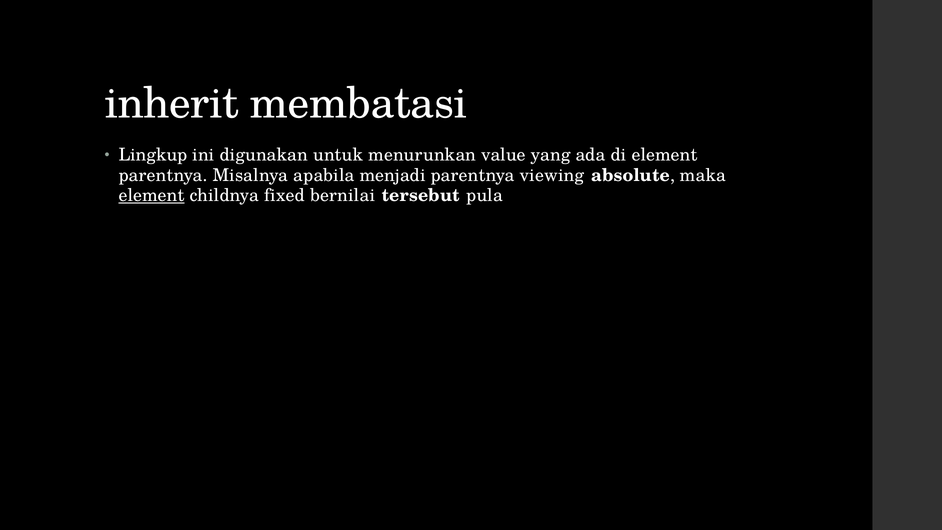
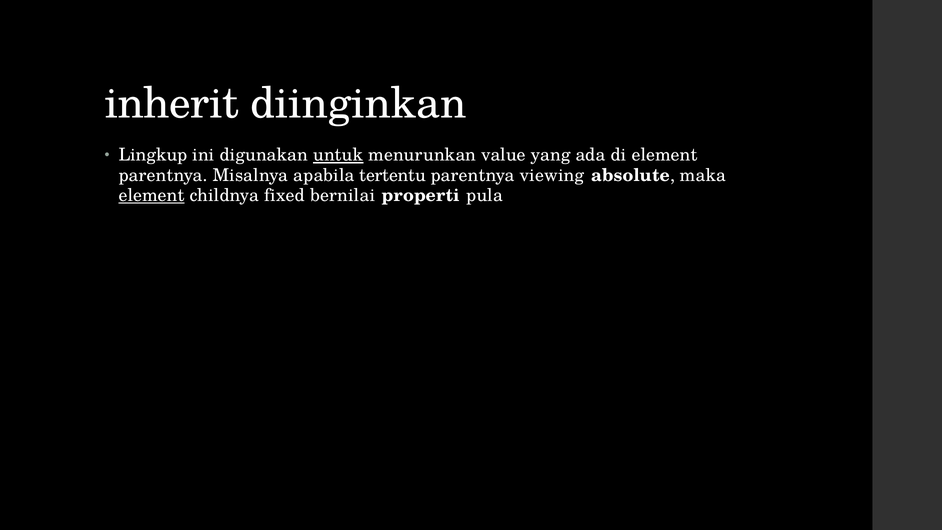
membatasi: membatasi -> diinginkan
untuk underline: none -> present
menjadi: menjadi -> tertentu
tersebut: tersebut -> properti
